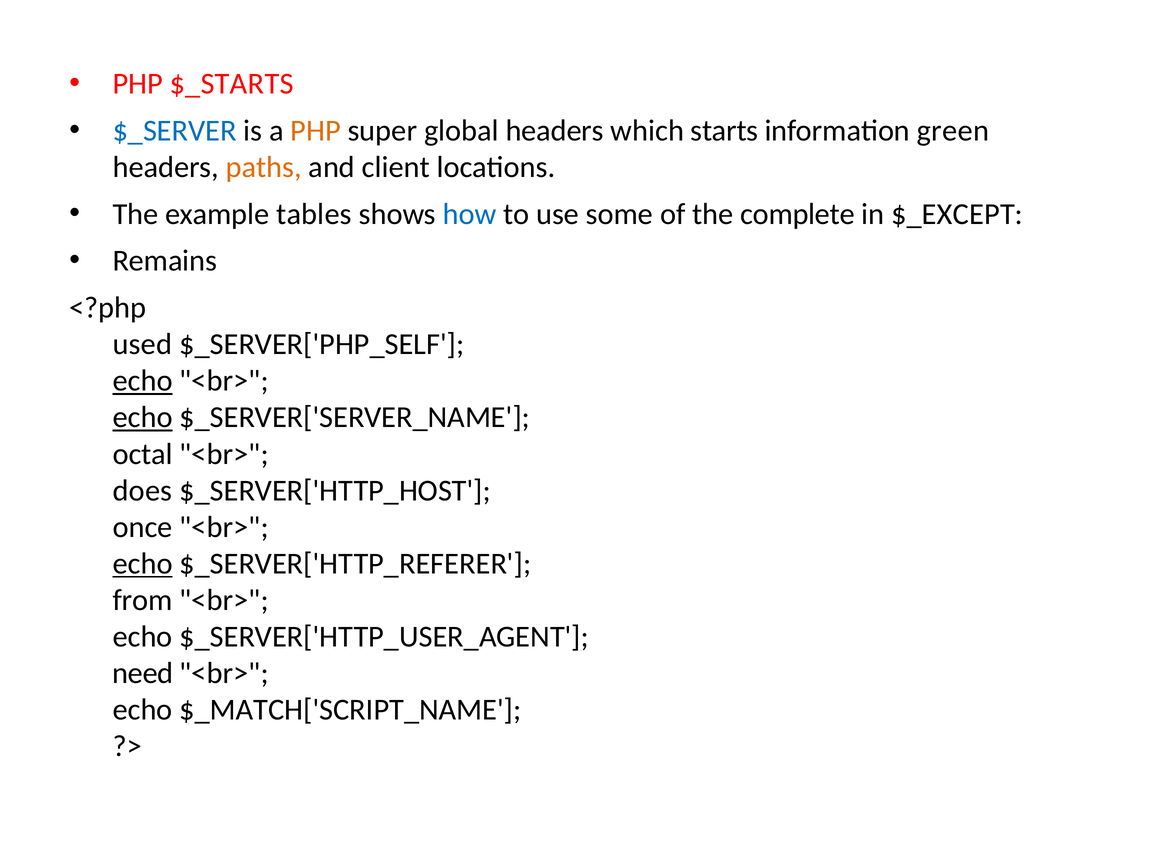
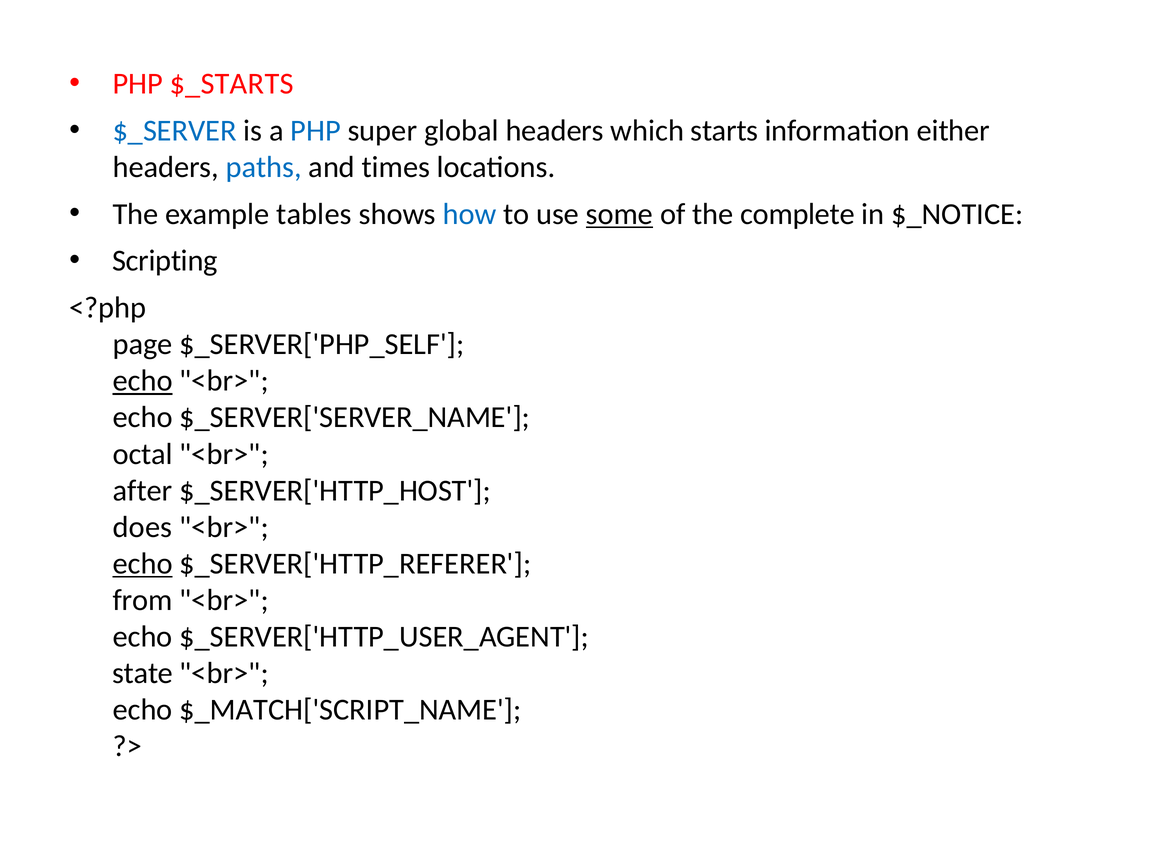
PHP at (316, 131) colour: orange -> blue
green: green -> either
paths colour: orange -> blue
client: client -> times
some underline: none -> present
$_EXCEPT: $_EXCEPT -> $_NOTICE
Remains: Remains -> Scripting
used: used -> page
echo at (143, 418) underline: present -> none
does: does -> after
once: once -> does
need: need -> state
